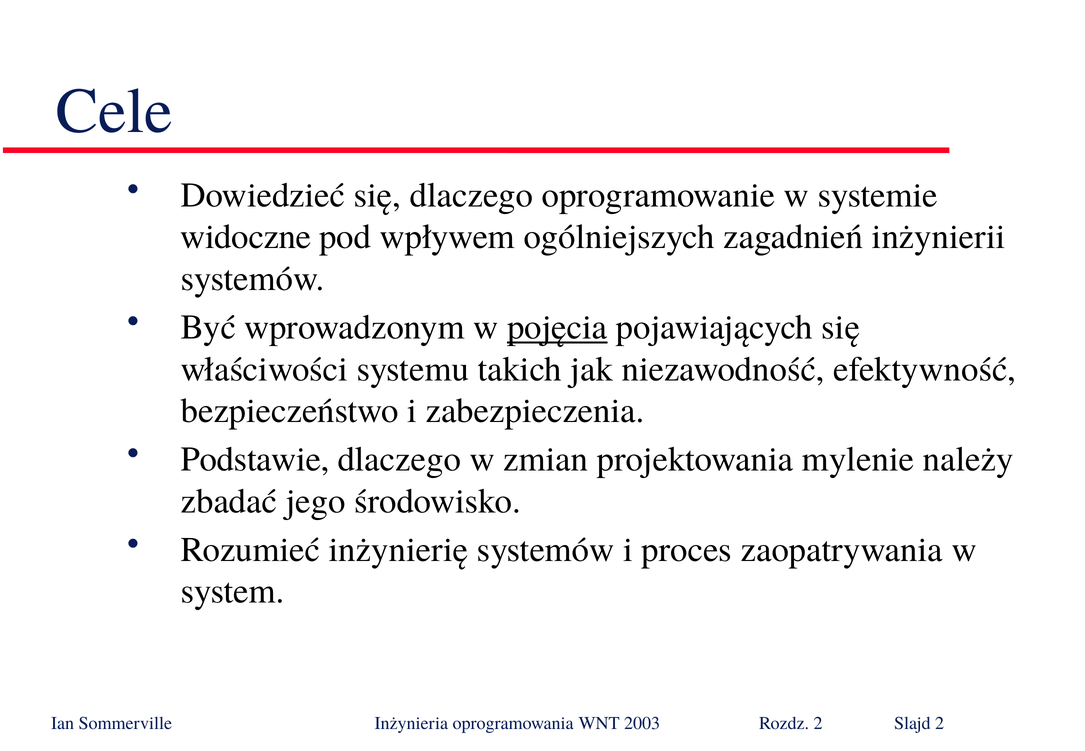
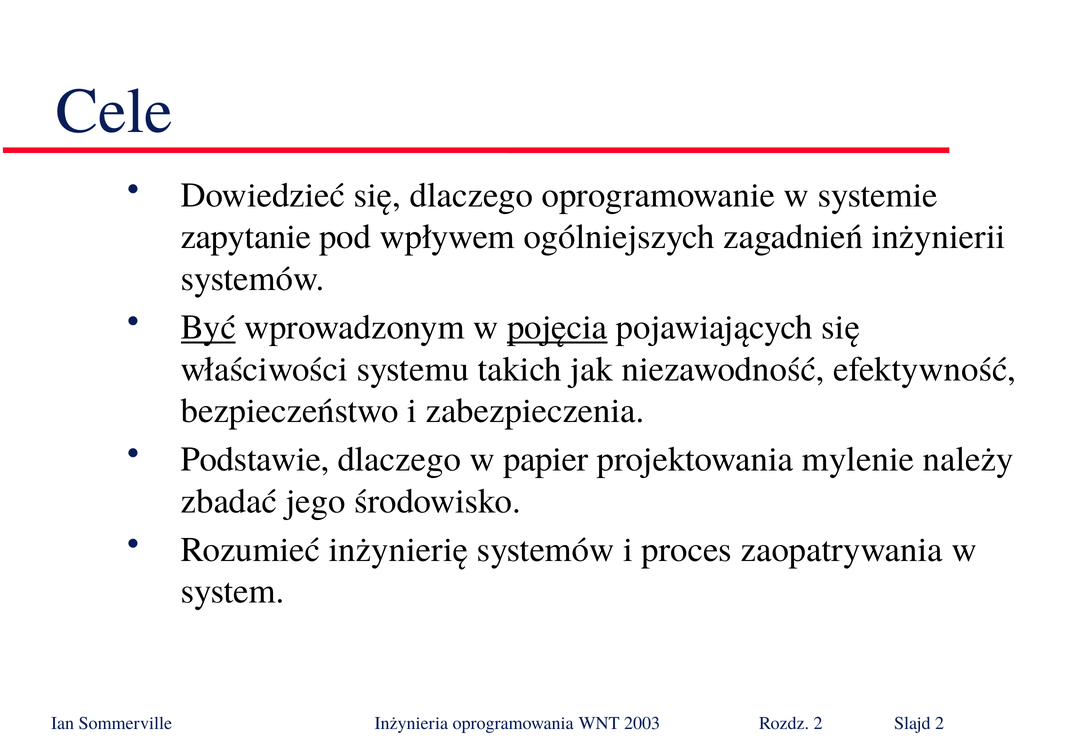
widoczne: widoczne -> zapytanie
Być underline: none -> present
zmian: zmian -> papier
